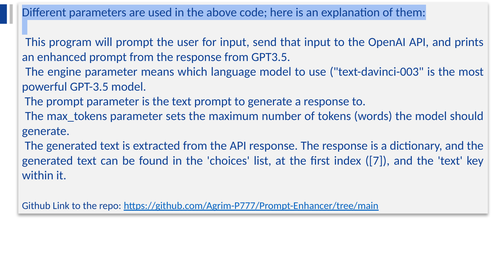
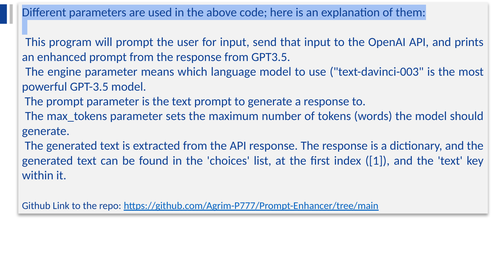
7: 7 -> 1
